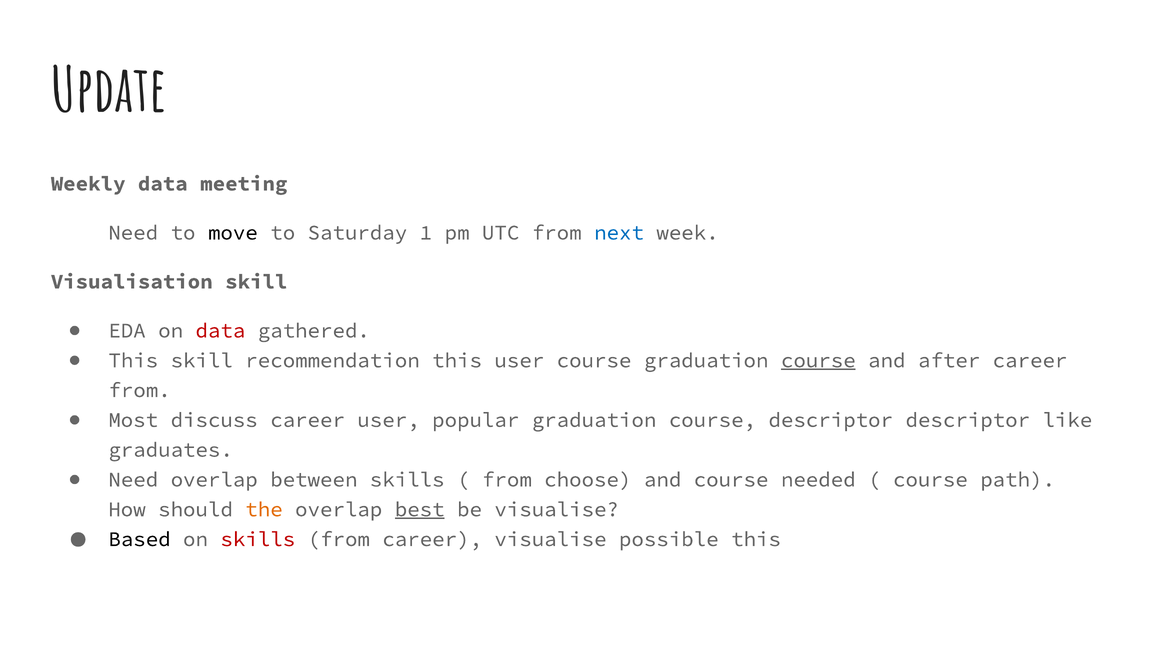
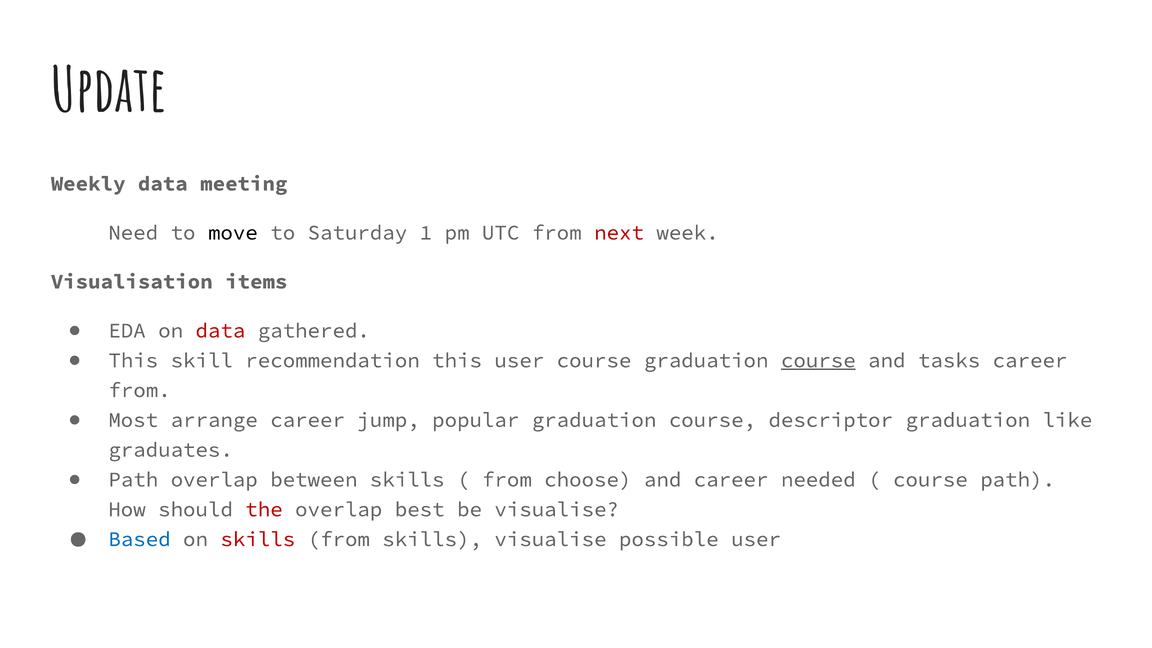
next colour: blue -> red
Visualisation skill: skill -> items
after: after -> tasks
discuss: discuss -> arrange
career user: user -> jump
descriptor descriptor: descriptor -> graduation
Need at (133, 480): Need -> Path
and course: course -> career
the colour: orange -> red
best underline: present -> none
Based colour: black -> blue
from career: career -> skills
possible this: this -> user
